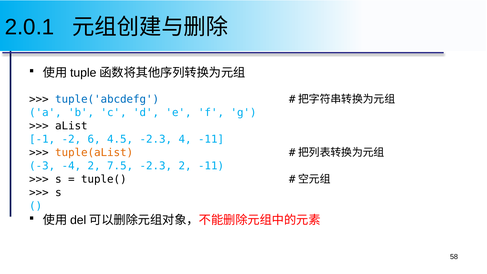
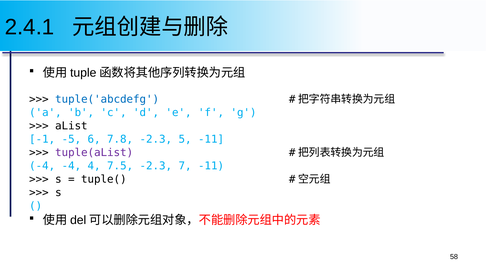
2.0.1: 2.0.1 -> 2.4.1
-2: -2 -> -5
4.5: 4.5 -> 7.8
4: 4 -> 5
tuple(aList colour: orange -> purple
-3 at (42, 166): -3 -> -4
-4 2: 2 -> 4
-2.3 2: 2 -> 7
